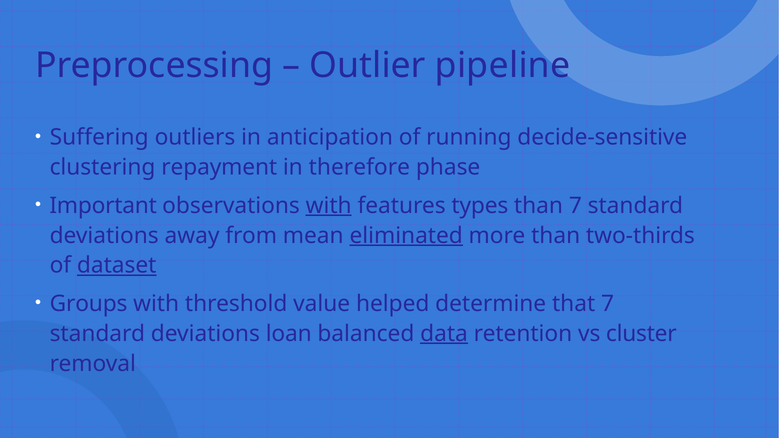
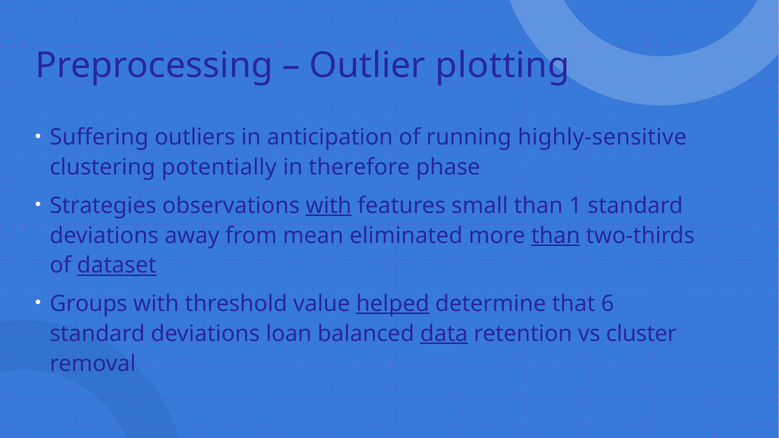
pipeline: pipeline -> plotting
decide-sensitive: decide-sensitive -> highly-sensitive
repayment: repayment -> potentially
Important: Important -> Strategies
types: types -> small
than 7: 7 -> 1
eliminated underline: present -> none
than at (556, 236) underline: none -> present
helped underline: none -> present
that 7: 7 -> 6
